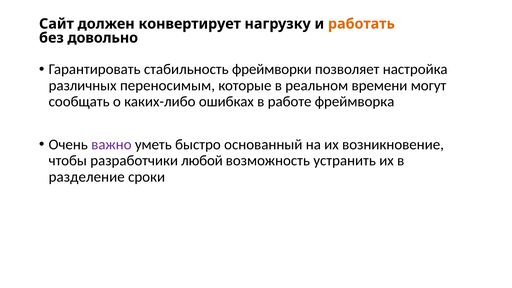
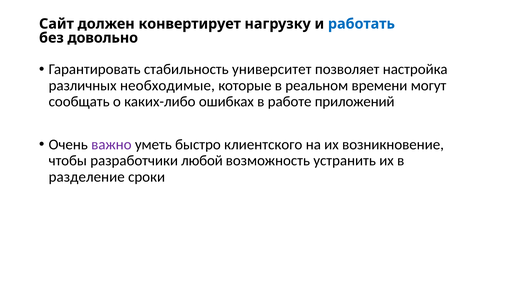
работать colour: orange -> blue
фреймворки: фреймворки -> университет
переносимым: переносимым -> необходимые
фреймворка: фреймворка -> приложений
основанный: основанный -> клиентского
